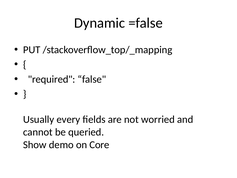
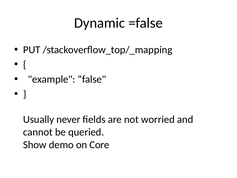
required: required -> example
every: every -> never
